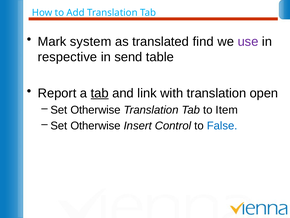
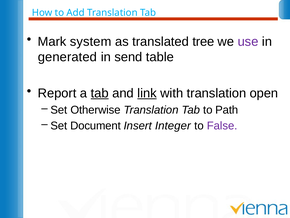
find: find -> tree
respective: respective -> generated
link underline: none -> present
Item: Item -> Path
Otherwise at (95, 126): Otherwise -> Document
Control: Control -> Integer
False colour: blue -> purple
